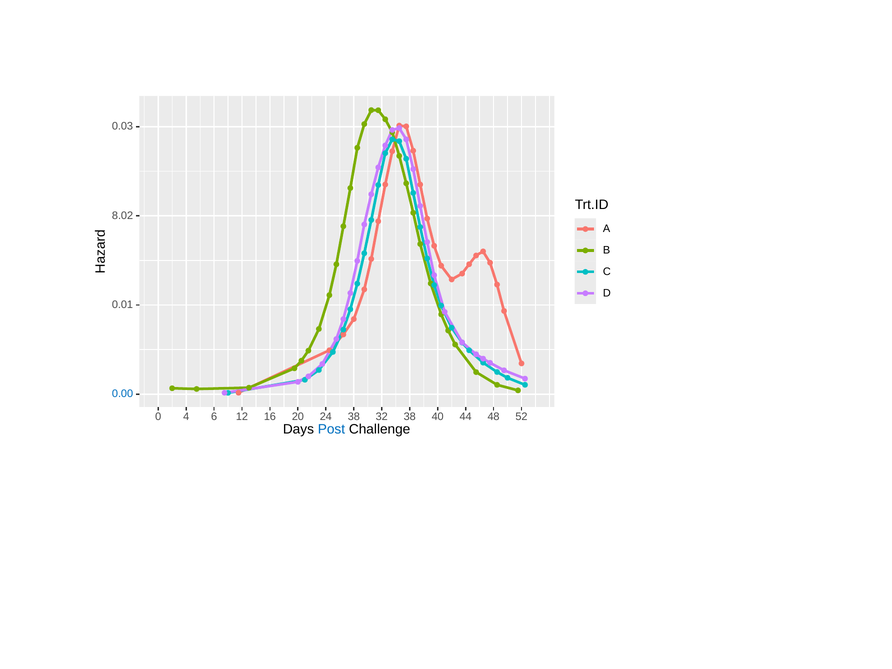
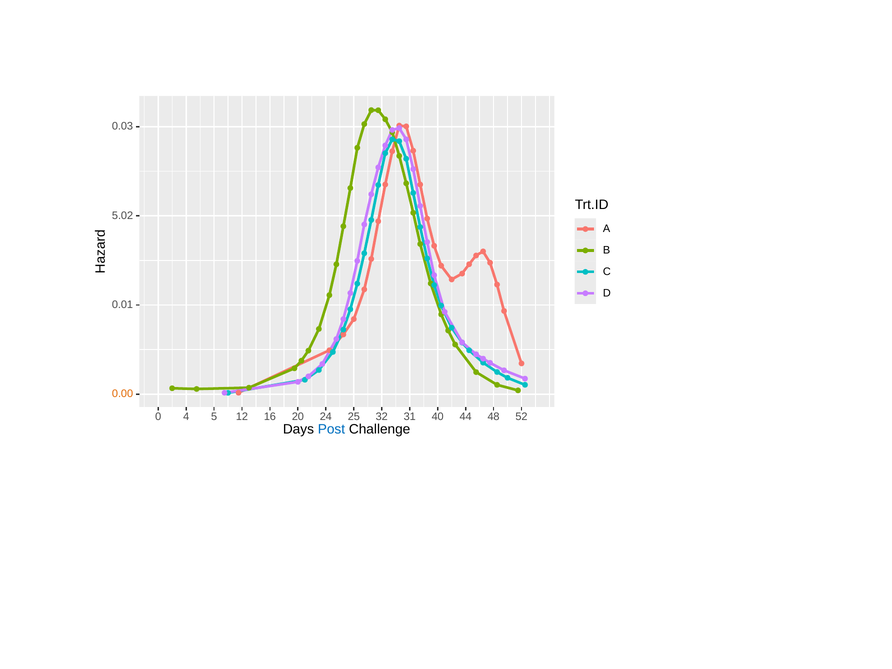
8.02: 8.02 -> 5.02
0.00 colour: blue -> orange
6: 6 -> 5
24 38: 38 -> 25
32 38: 38 -> 31
